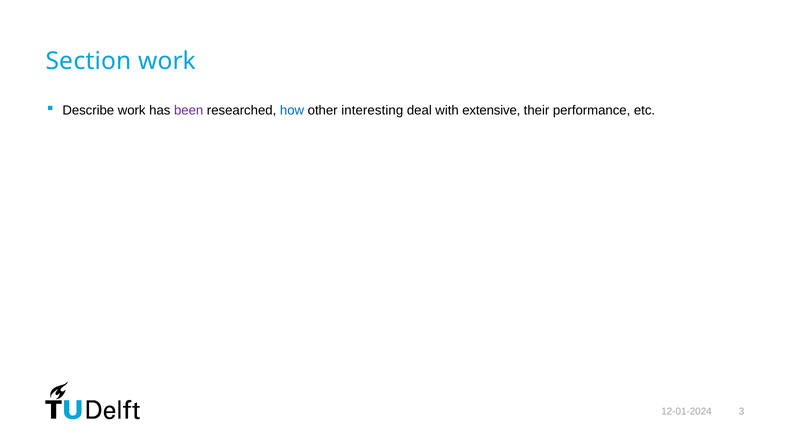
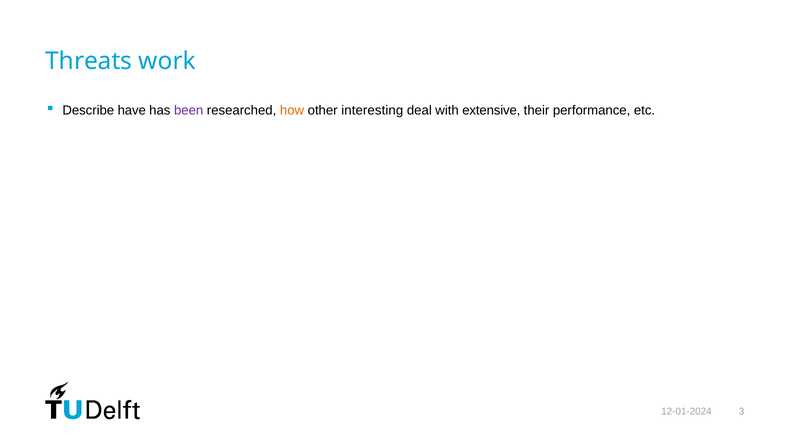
Section: Section -> Threats
Describe work: work -> have
how colour: blue -> orange
